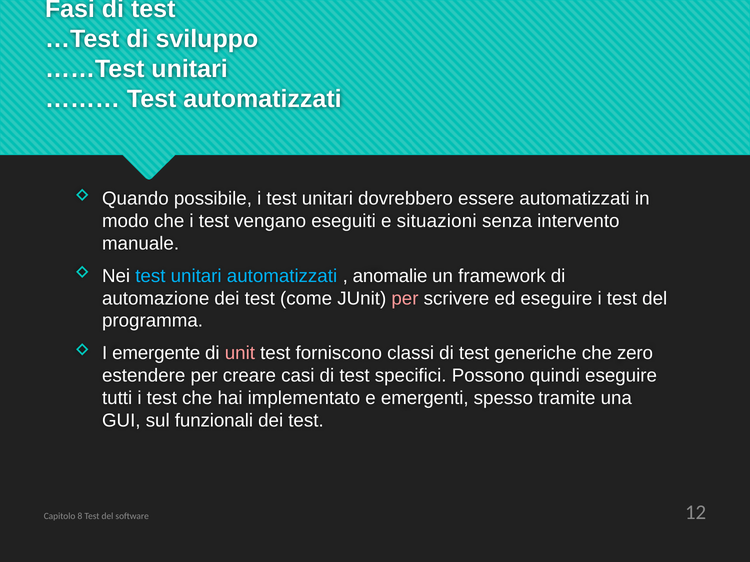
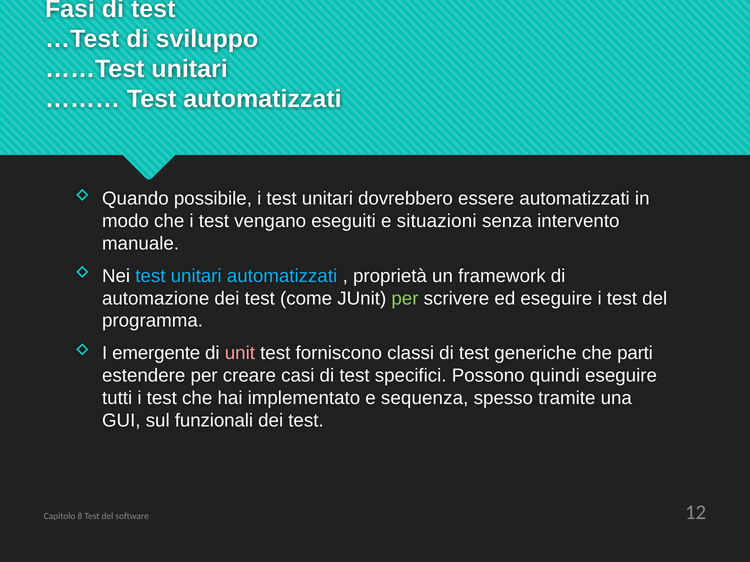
anomalie: anomalie -> proprietà
per at (405, 299) colour: pink -> light green
zero: zero -> parti
emergenti: emergenti -> sequenza
